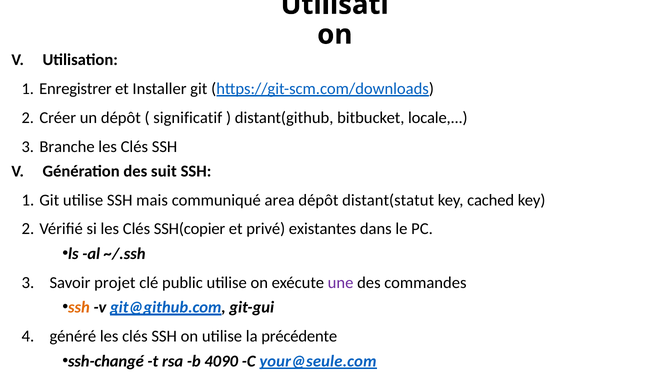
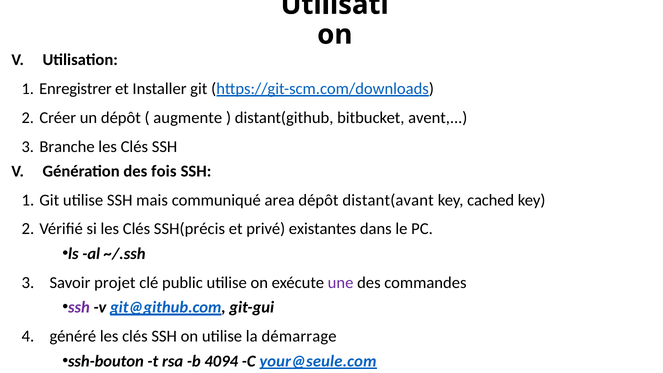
significatif: significatif -> augmente
locale: locale -> avent
suit: suit -> fois
distant(statut: distant(statut -> distant(avant
SSH(copier: SSH(copier -> SSH(précis
ssh at (79, 307) colour: orange -> purple
précédente: précédente -> démarrage
ssh-changé: ssh-changé -> ssh-bouton
4090: 4090 -> 4094
